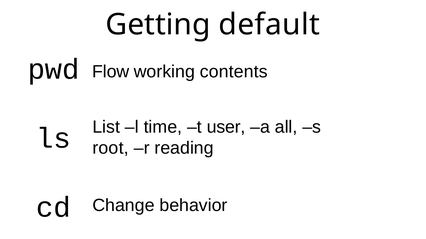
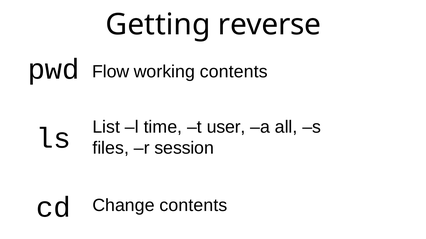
default: default -> reverse
root: root -> files
reading: reading -> session
Change behavior: behavior -> contents
